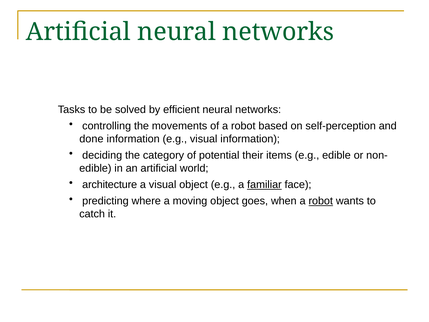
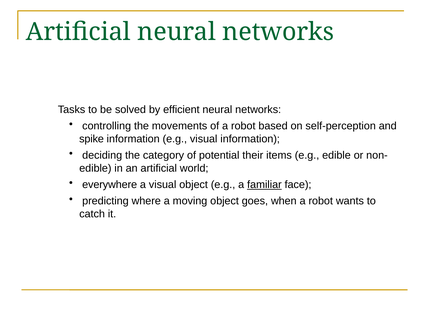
done: done -> spike
architecture: architecture -> everywhere
robot at (321, 201) underline: present -> none
